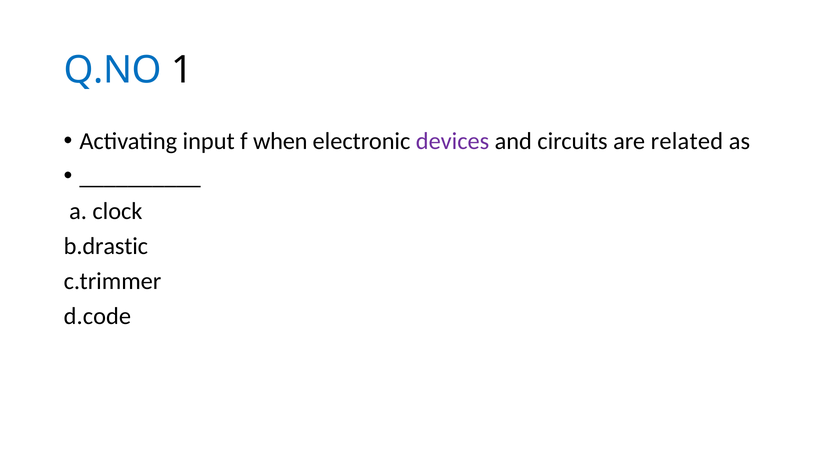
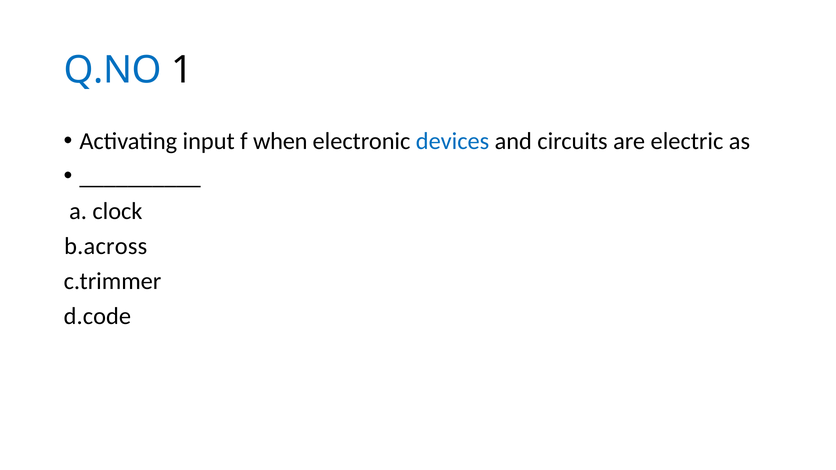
devices colour: purple -> blue
related: related -> electric
b.drastic: b.drastic -> b.across
